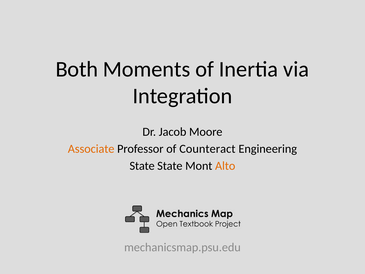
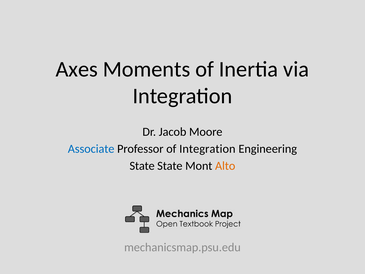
Both: Both -> Axes
Associate colour: orange -> blue
of Counteract: Counteract -> Integration
